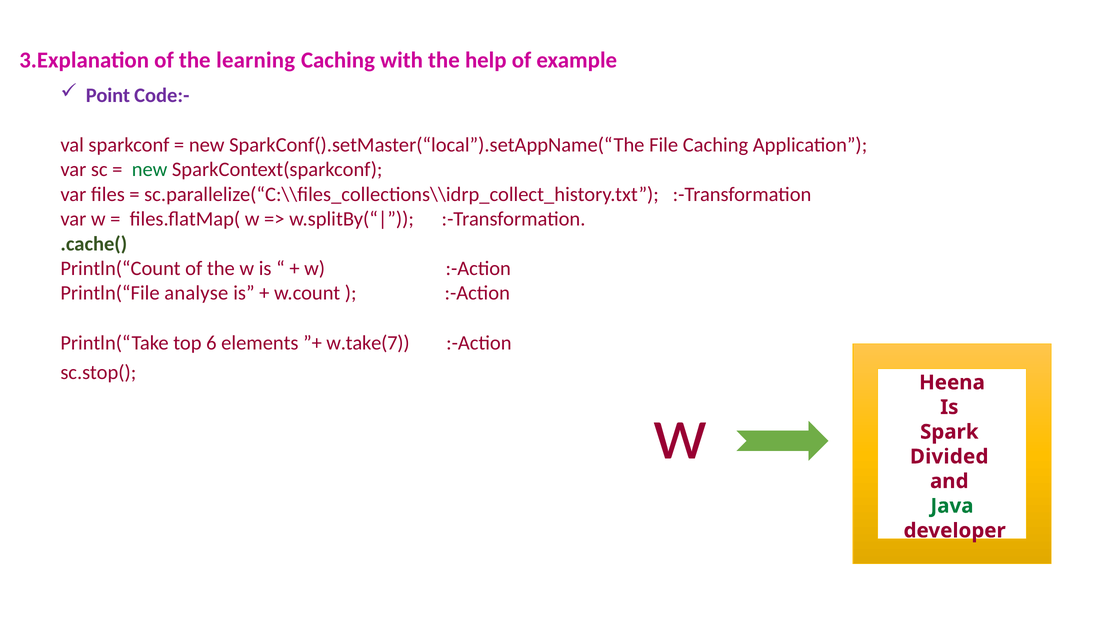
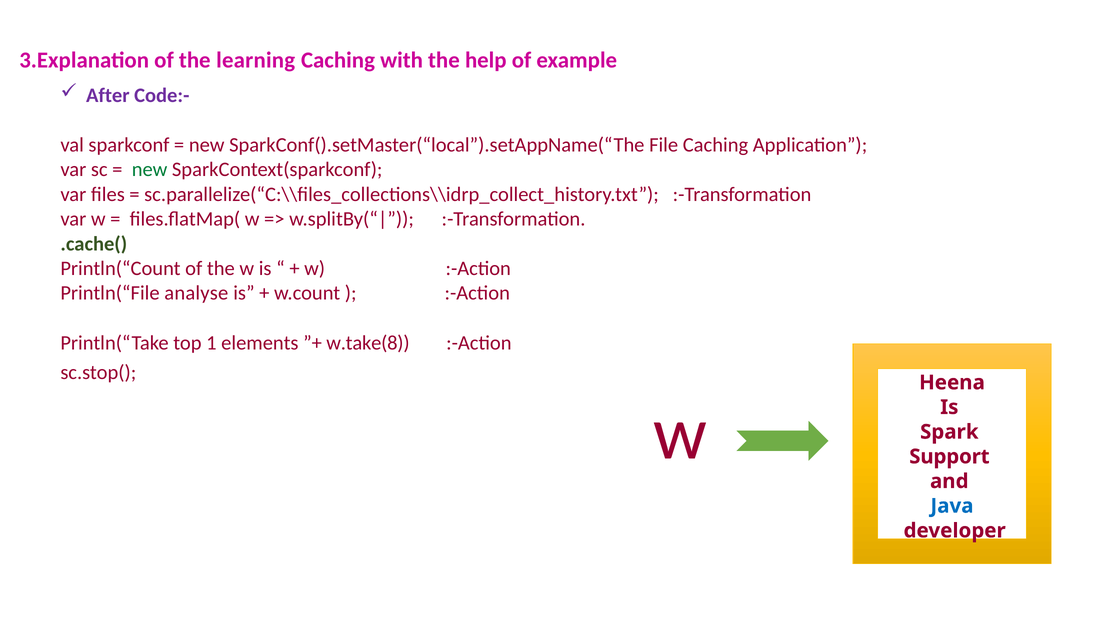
Point: Point -> After
6: 6 -> 1
w.take(7: w.take(7 -> w.take(8
Divided: Divided -> Support
Java colour: green -> blue
